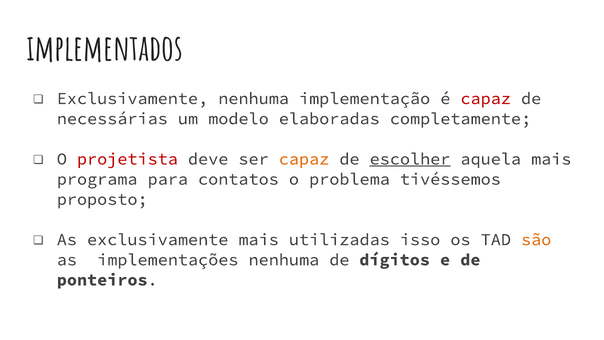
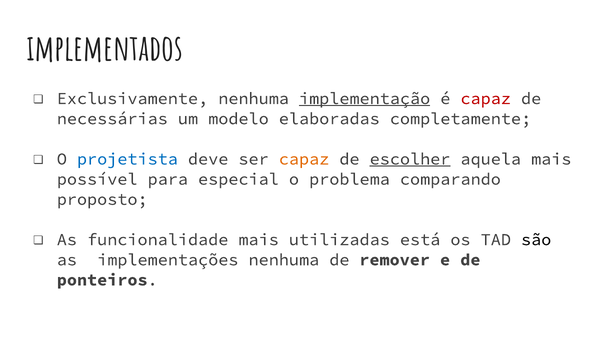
implementação underline: none -> present
projetista colour: red -> blue
programa: programa -> possível
contatos: contatos -> especial
tivéssemos: tivéssemos -> comparando
As exclusivamente: exclusivamente -> funcionalidade
isso: isso -> está
são colour: orange -> black
dígitos: dígitos -> remover
